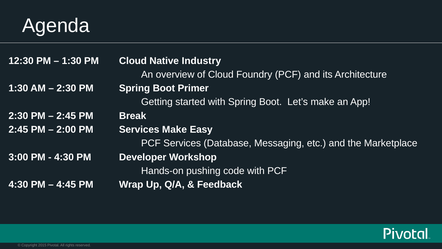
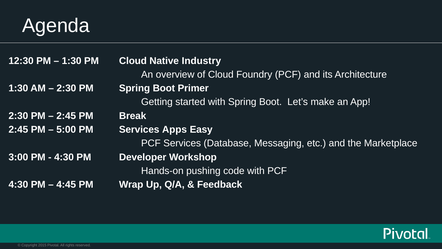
2:00: 2:00 -> 5:00
Services Make: Make -> Apps
